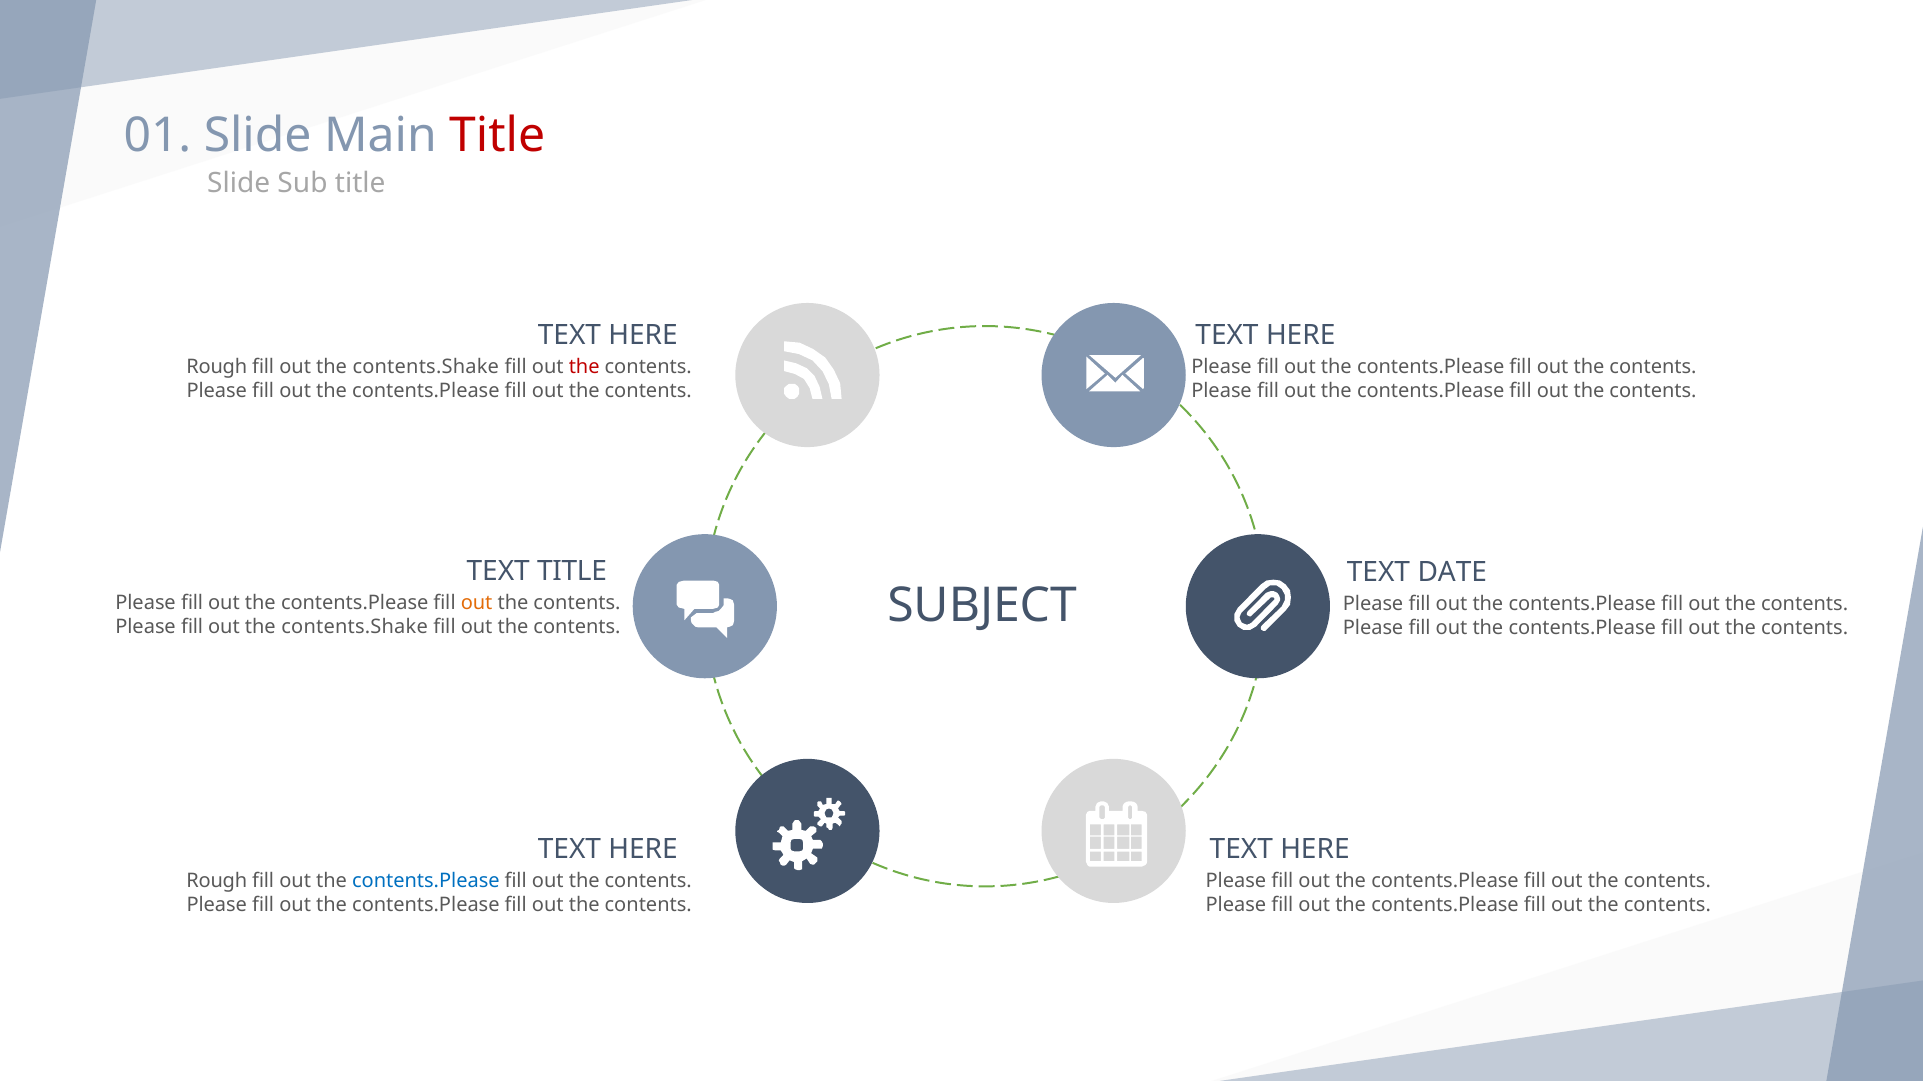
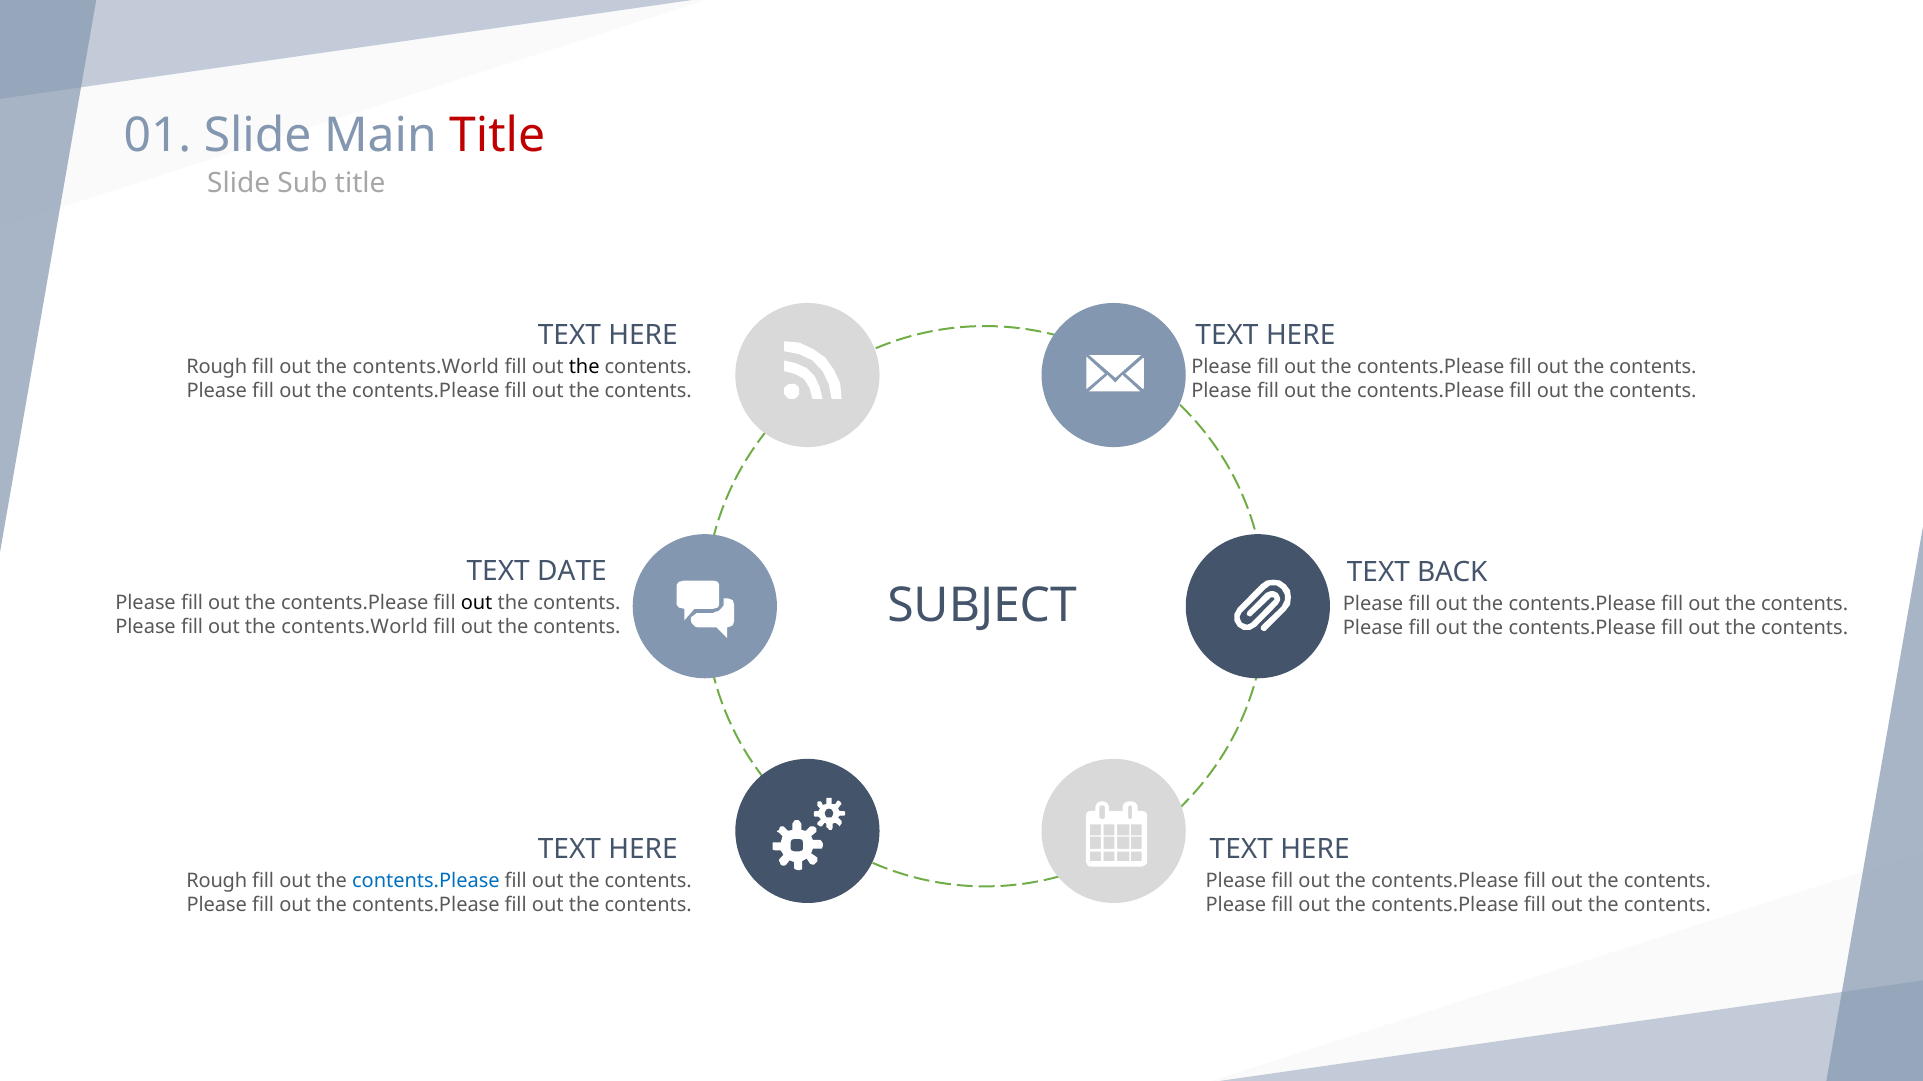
contents.Shake at (426, 367): contents.Shake -> contents.World
the at (584, 367) colour: red -> black
TEXT TITLE: TITLE -> DATE
DATE: DATE -> BACK
out at (477, 603) colour: orange -> black
contents.Shake at (355, 627): contents.Shake -> contents.World
